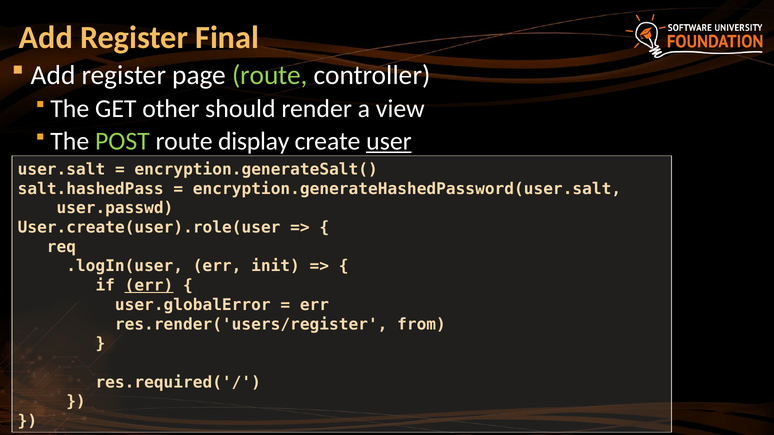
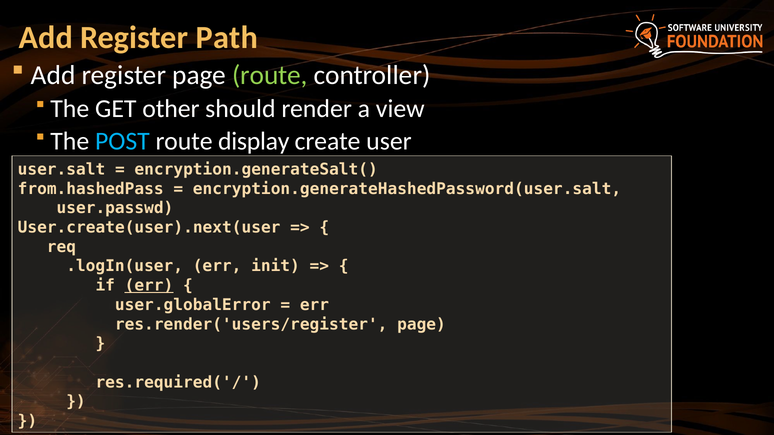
Final: Final -> Path
POST colour: light green -> light blue
user underline: present -> none
salt.hashedPass: salt.hashedPass -> from.hashedPass
User.create(user).role(user: User.create(user).role(user -> User.create(user).next(user
res.render('users/register from: from -> page
